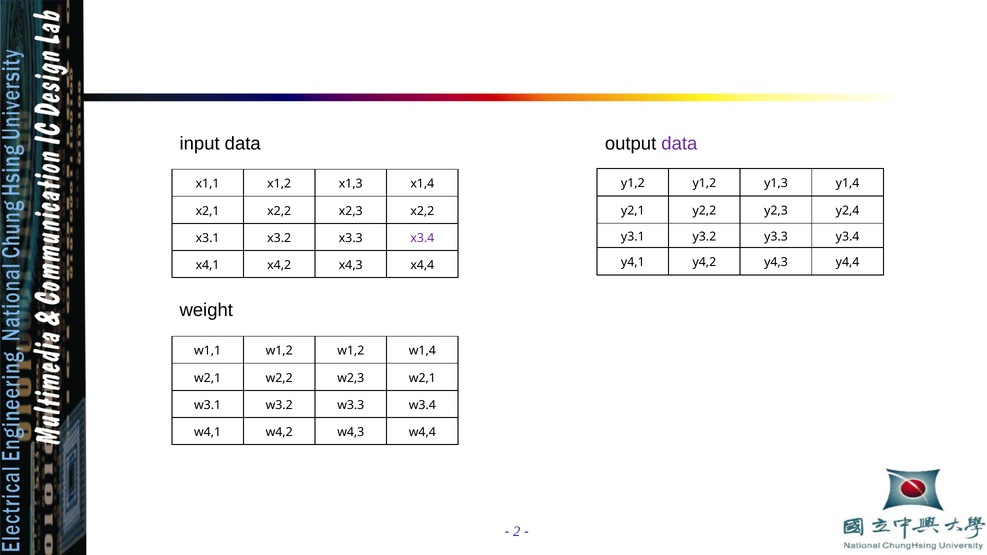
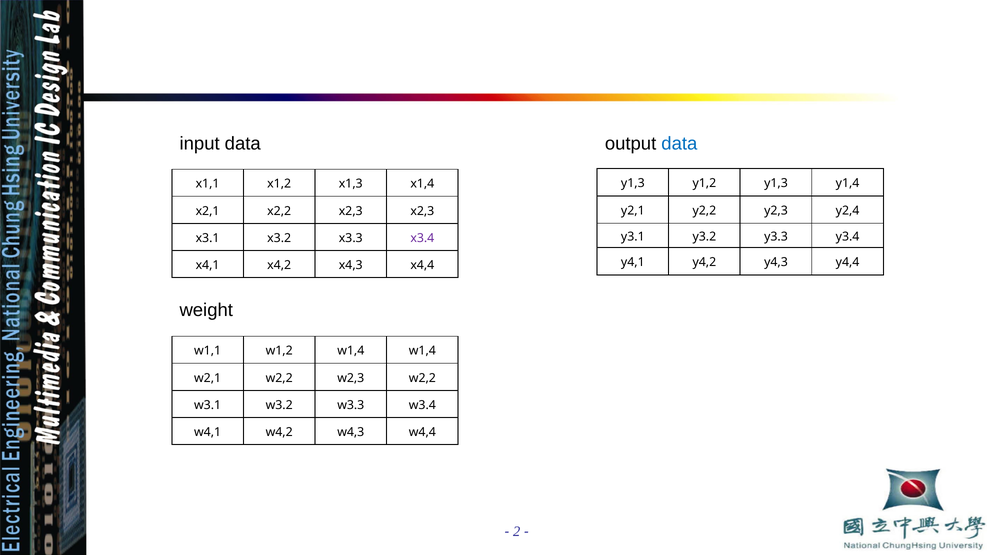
data at (679, 144) colour: purple -> blue
y1,2 at (633, 183): y1,2 -> y1,3
x2,3 x2,2: x2,2 -> x2,3
w1,2 w1,2: w1,2 -> w1,4
w2,3 w2,1: w2,1 -> w2,2
